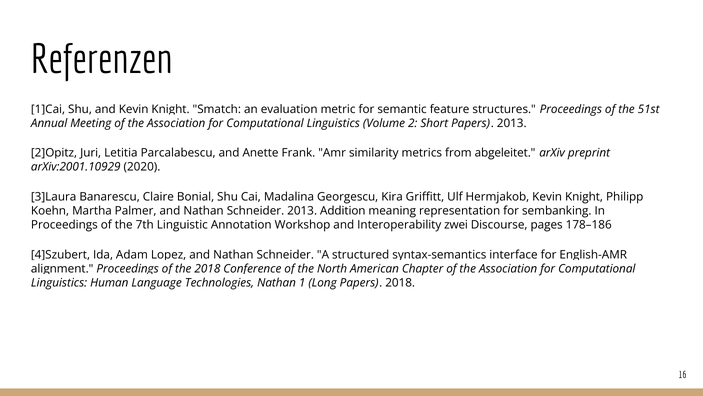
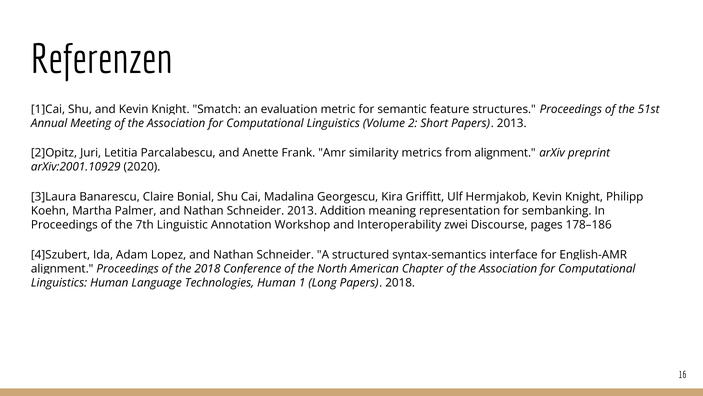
from abgeleitet: abgeleitet -> alignment
Technologies Nathan: Nathan -> Human
